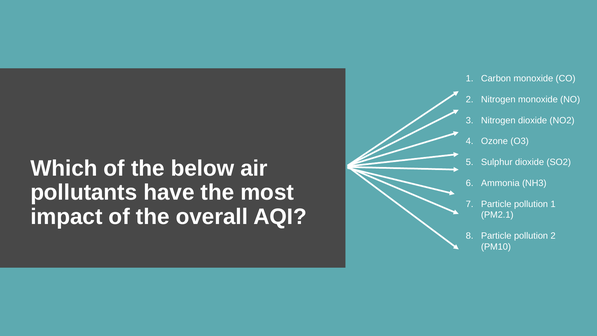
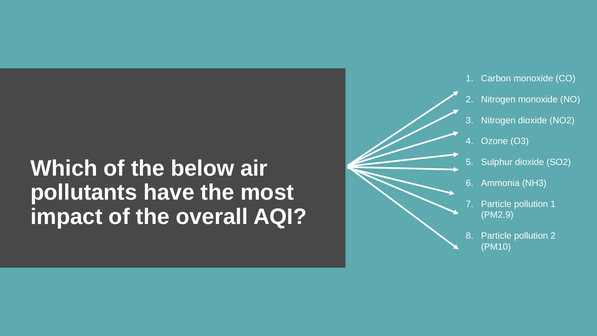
PM2.1: PM2.1 -> PM2.9
